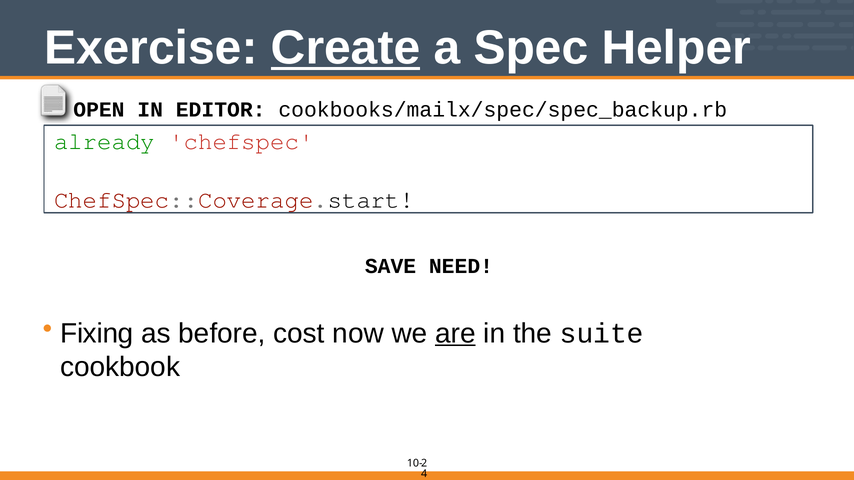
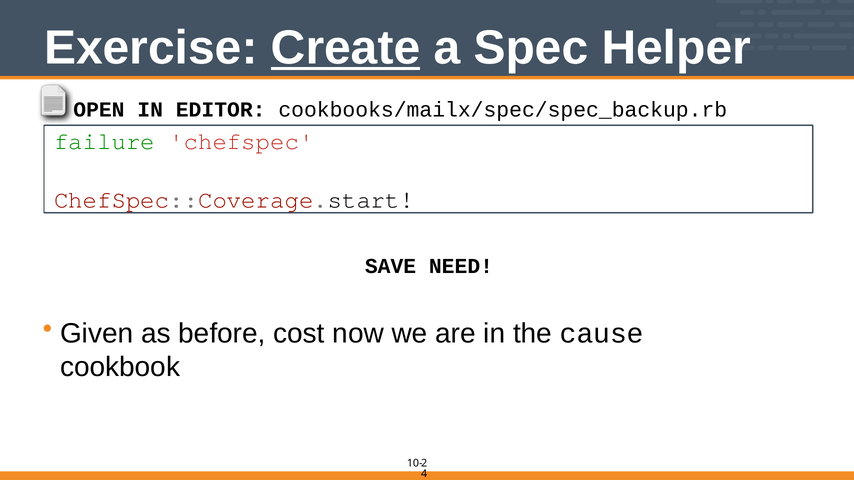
already: already -> failure
Fixing: Fixing -> Given
are underline: present -> none
suite: suite -> cause
